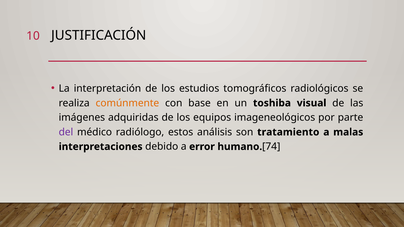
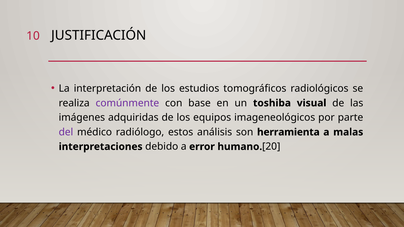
comúnmente colour: orange -> purple
tratamiento: tratamiento -> herramienta
74: 74 -> 20
